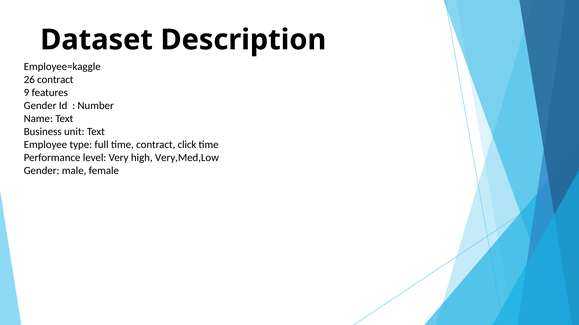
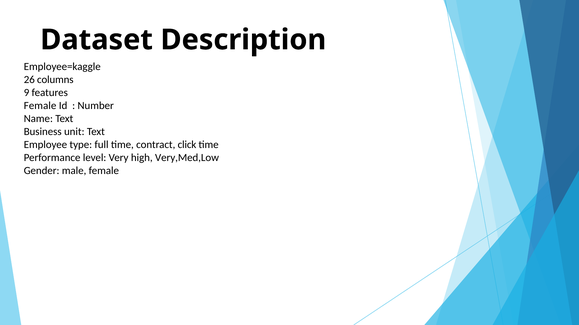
26 contract: contract -> columns
Gender at (40, 106): Gender -> Female
